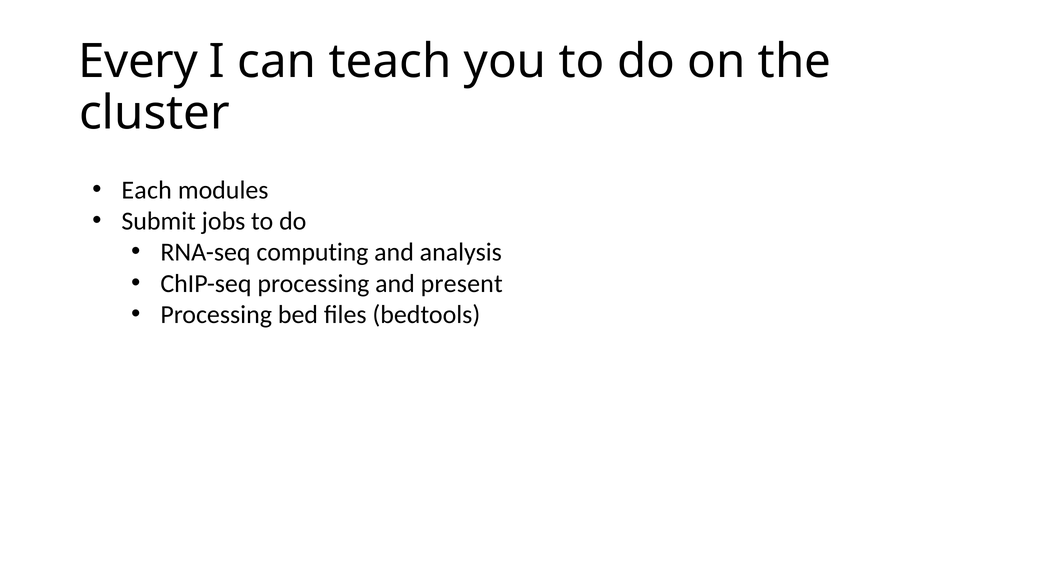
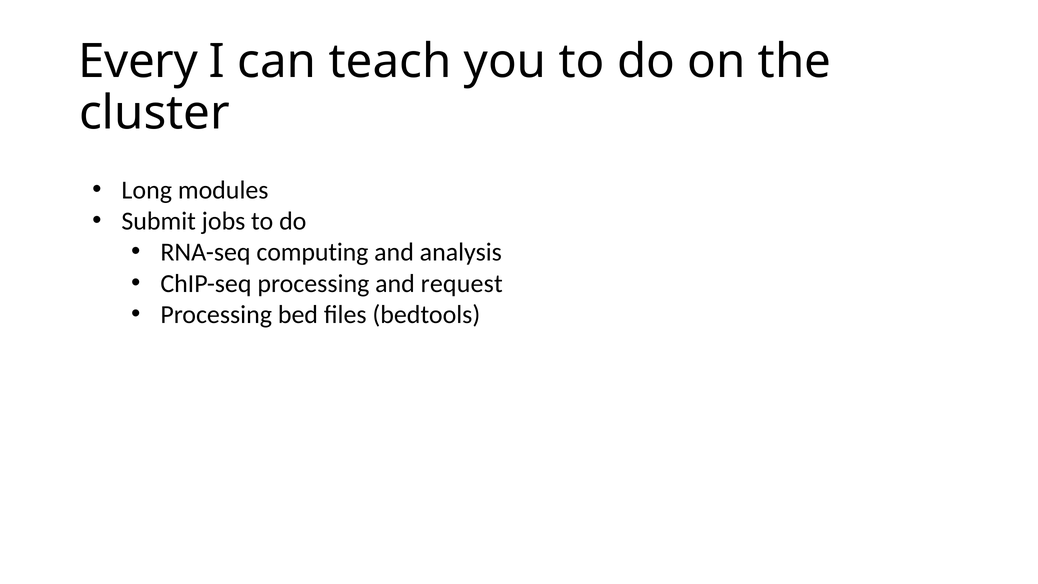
Each: Each -> Long
present: present -> request
